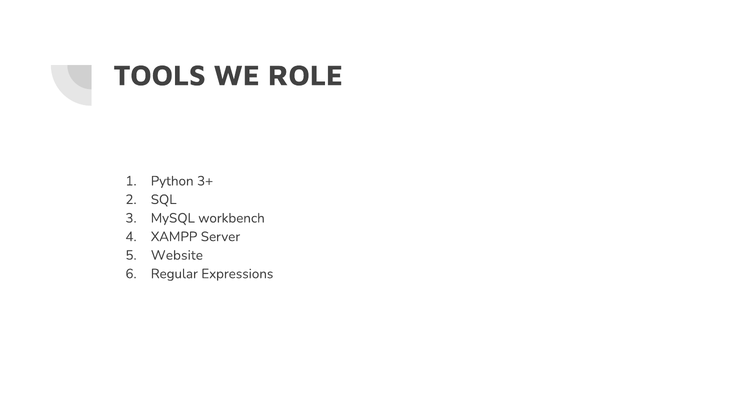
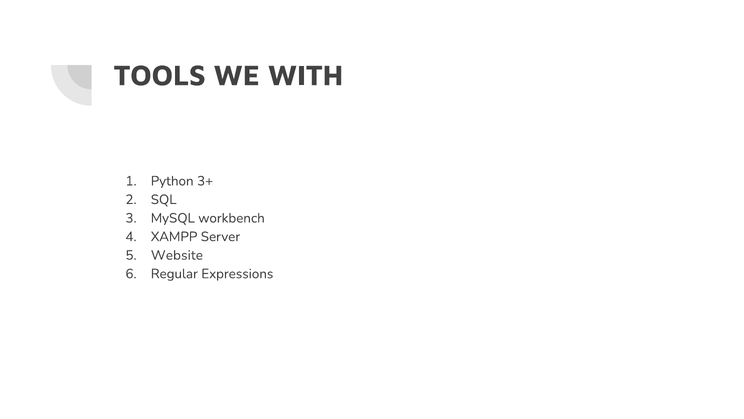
ROLE: ROLE -> WITH
